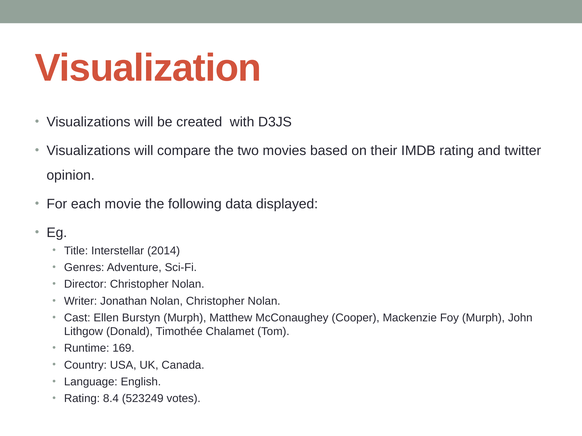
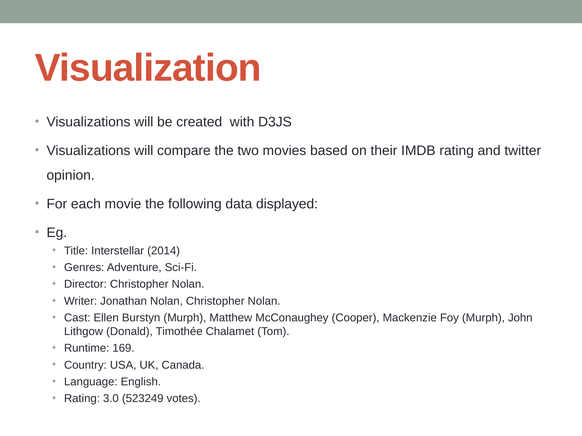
8.4: 8.4 -> 3.0
